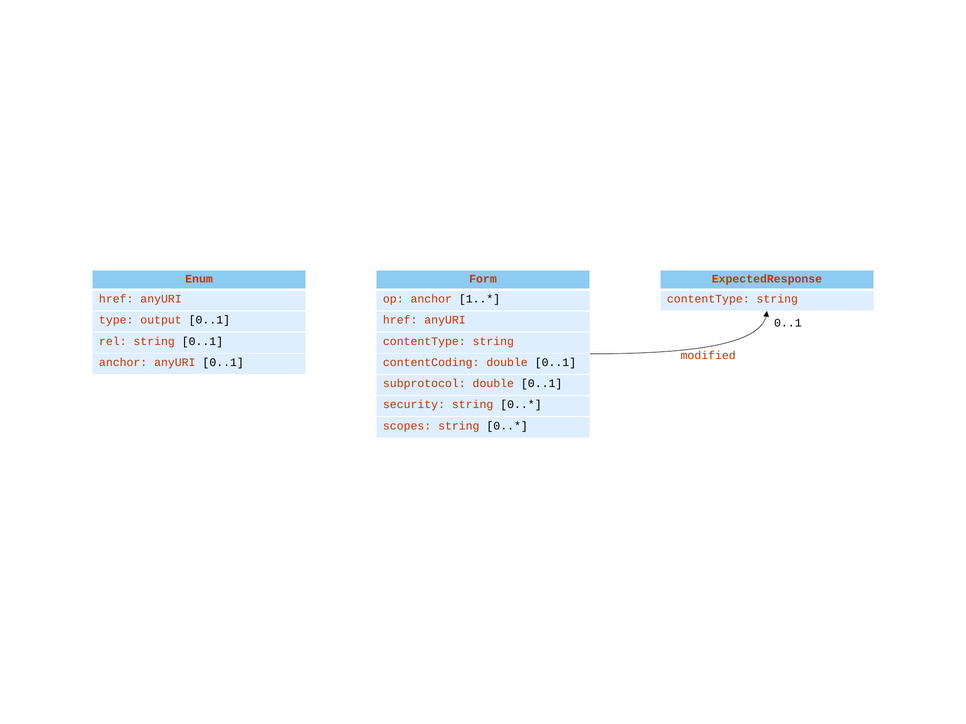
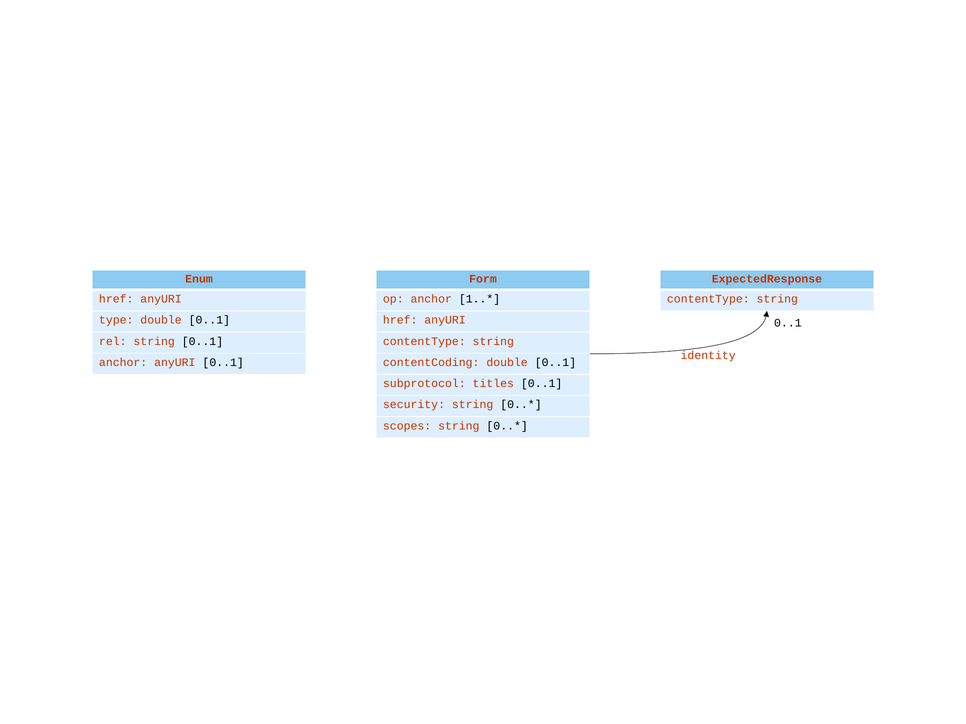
type output: output -> double
modified: modified -> identity
subprotocol double: double -> titles
